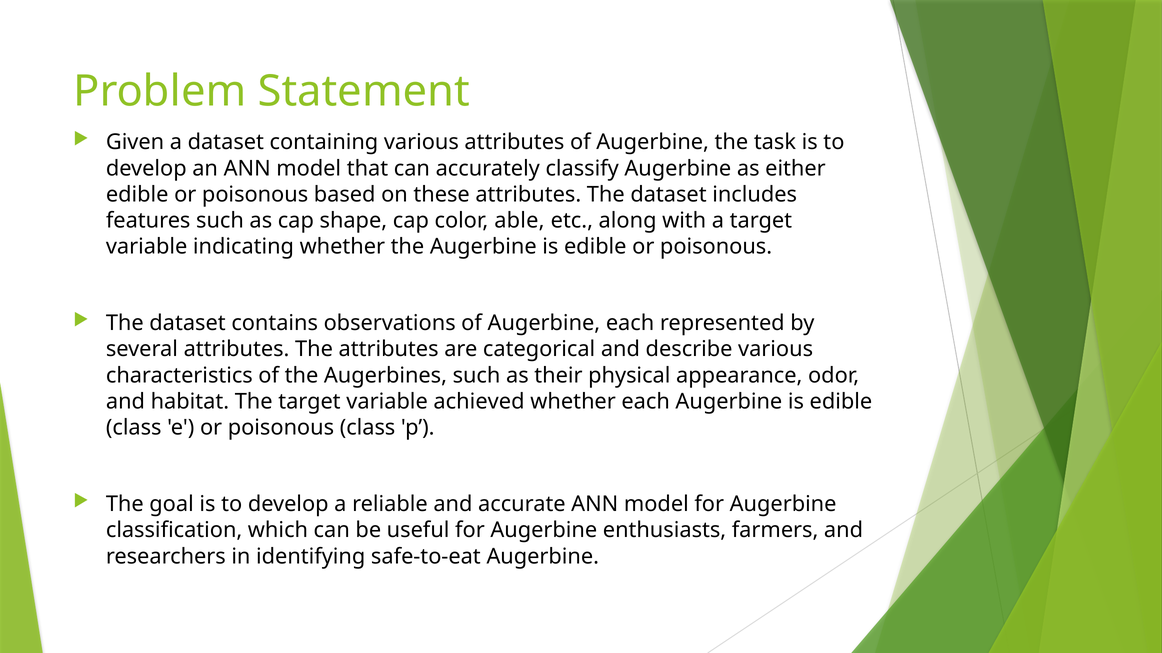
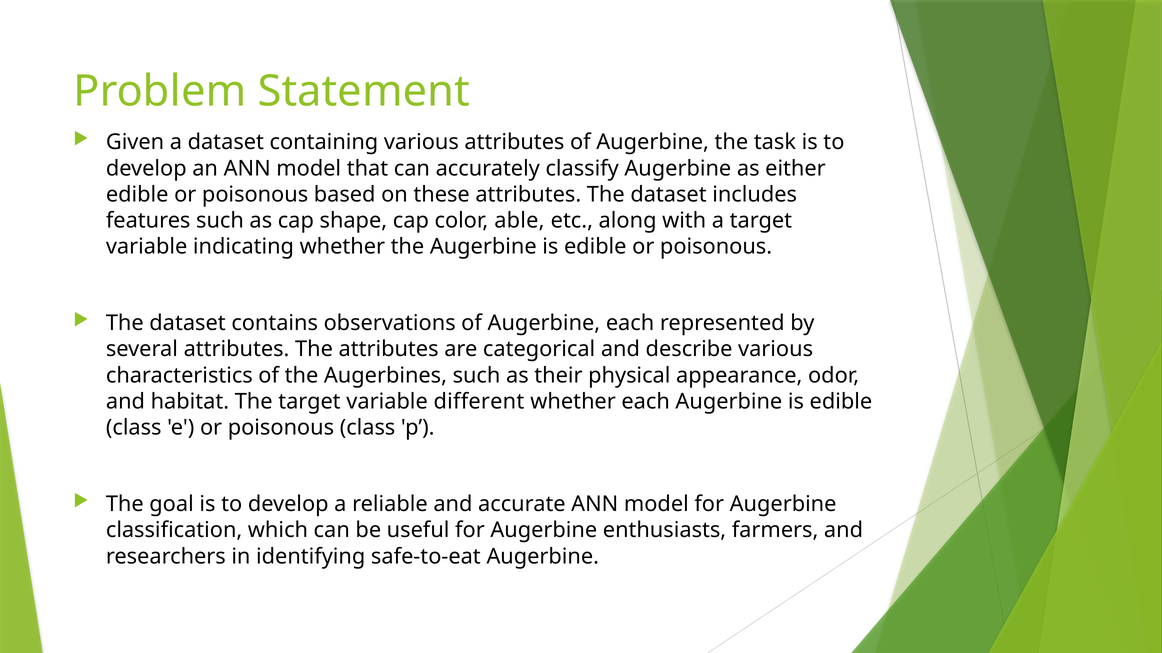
achieved: achieved -> different
